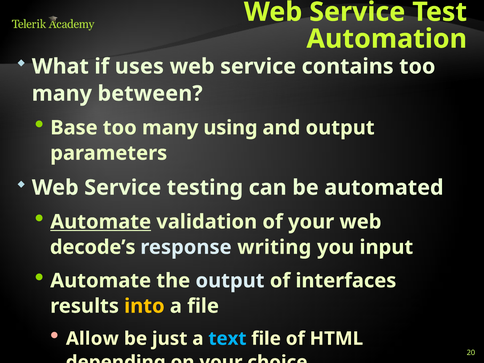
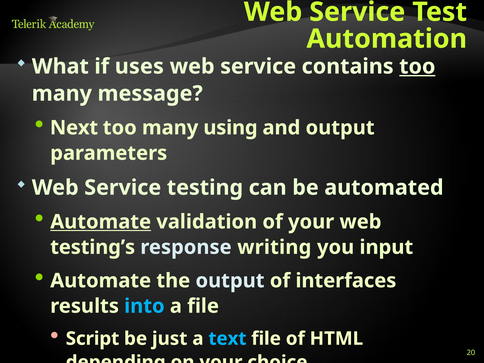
too at (417, 66) underline: none -> present
between: between -> message
Base: Base -> Next
decode’s: decode’s -> testing’s
into colour: yellow -> light blue
Allow: Allow -> Script
